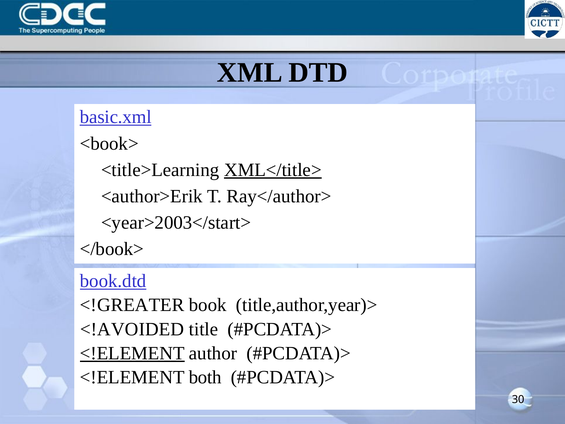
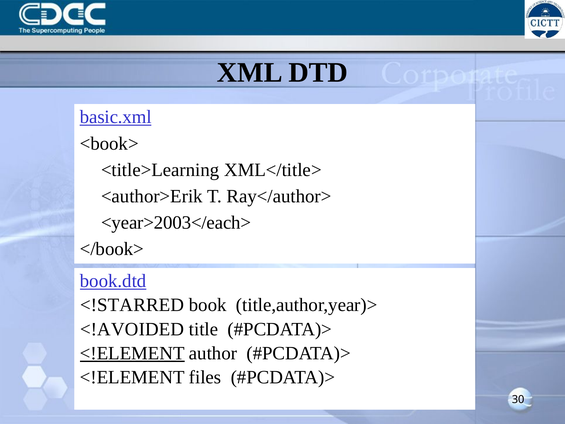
XML</title> underline: present -> none
<year>2003</start>: <year>2003</start> -> <year>2003</each>
<!GREATER: <!GREATER -> <!STARRED
both: both -> files
